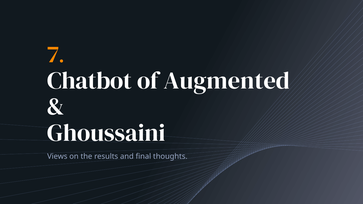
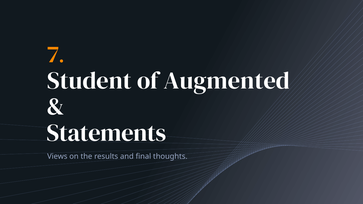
Chatbot: Chatbot -> Student
Ghoussaini: Ghoussaini -> Statements
